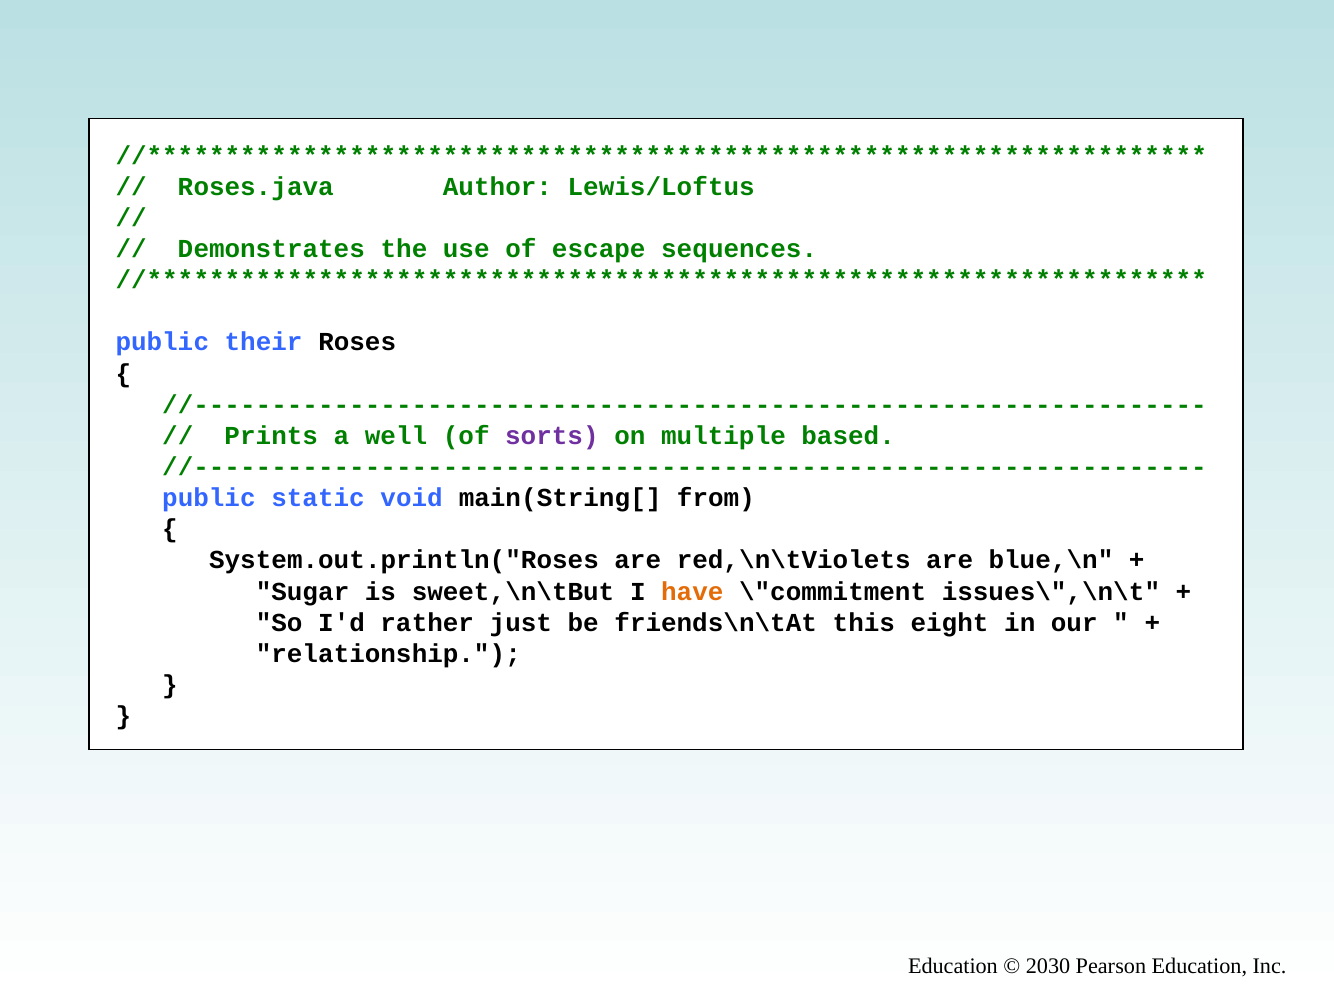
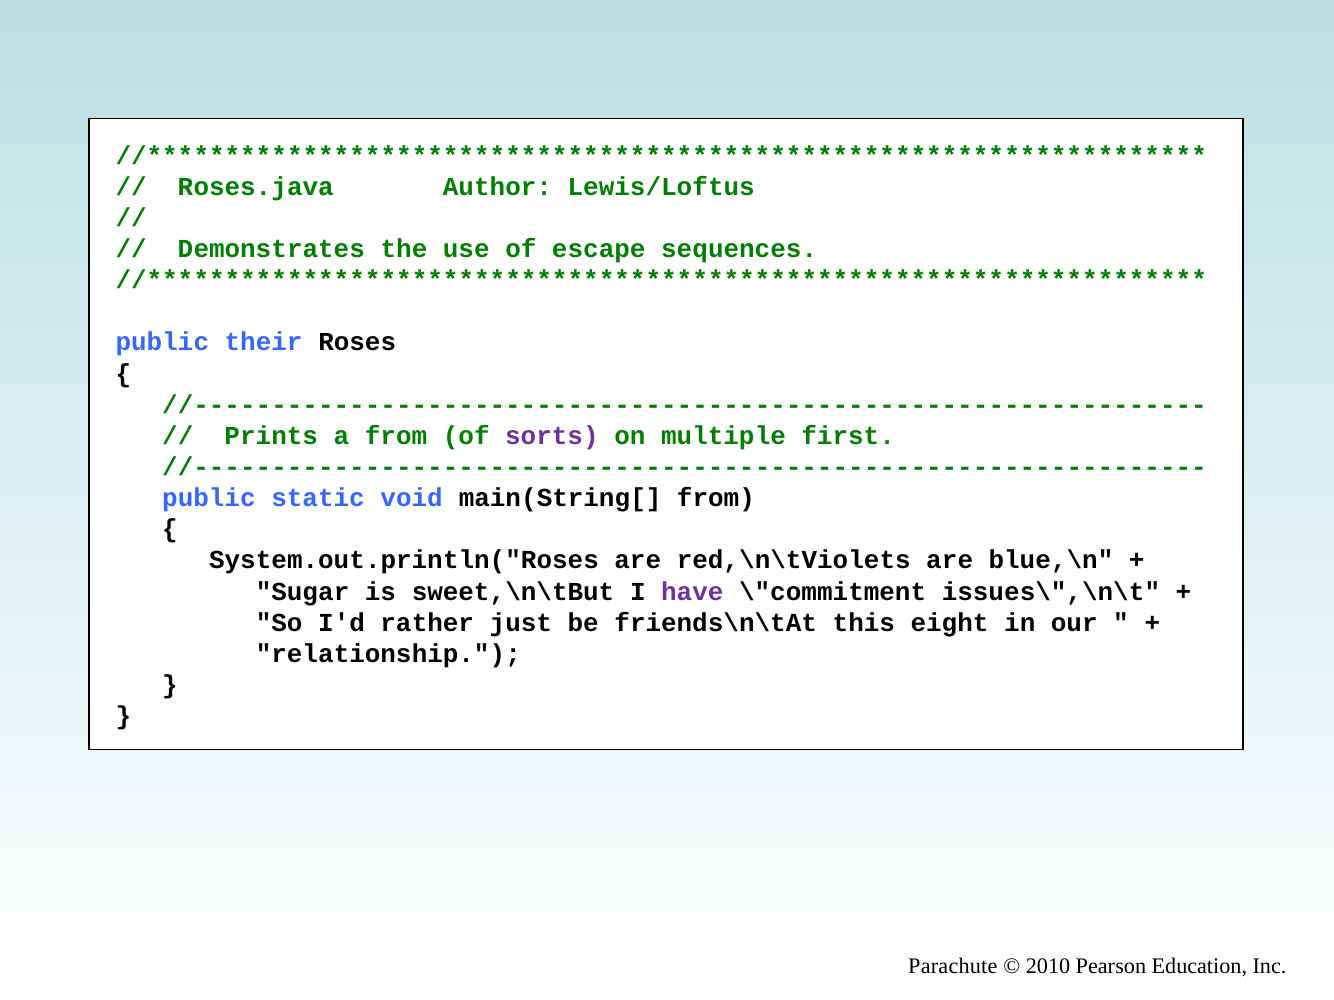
a well: well -> from
based: based -> first
have colour: orange -> purple
Education at (953, 966): Education -> Parachute
2030: 2030 -> 2010
